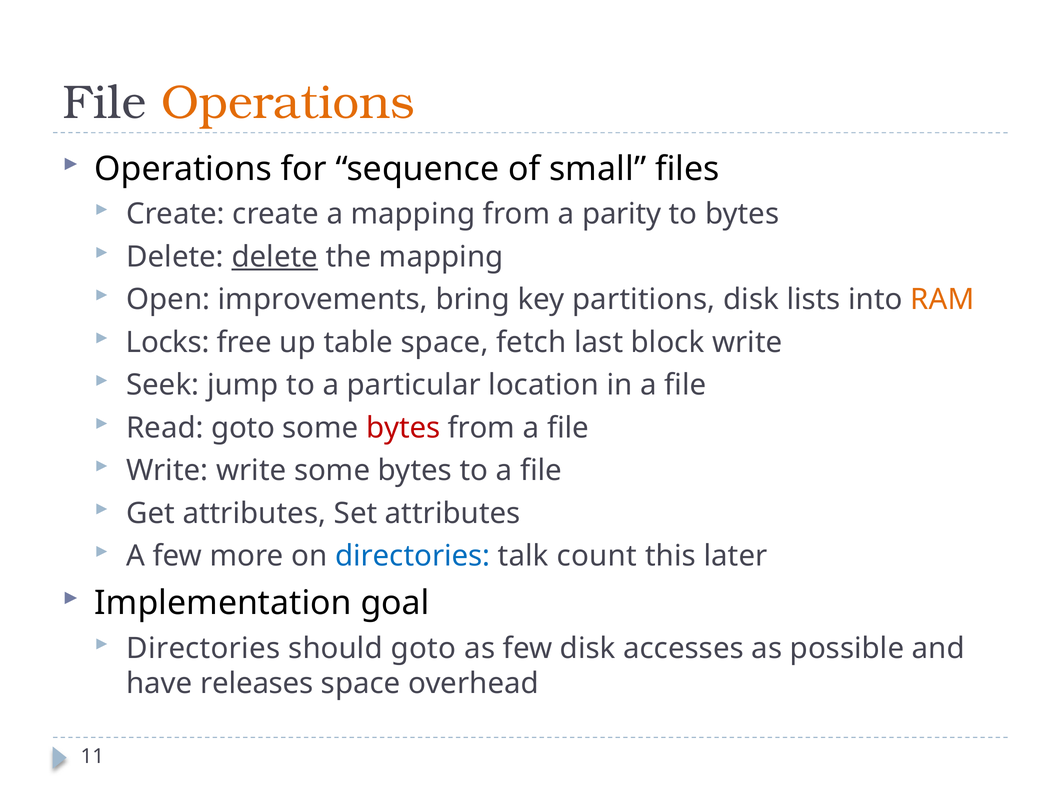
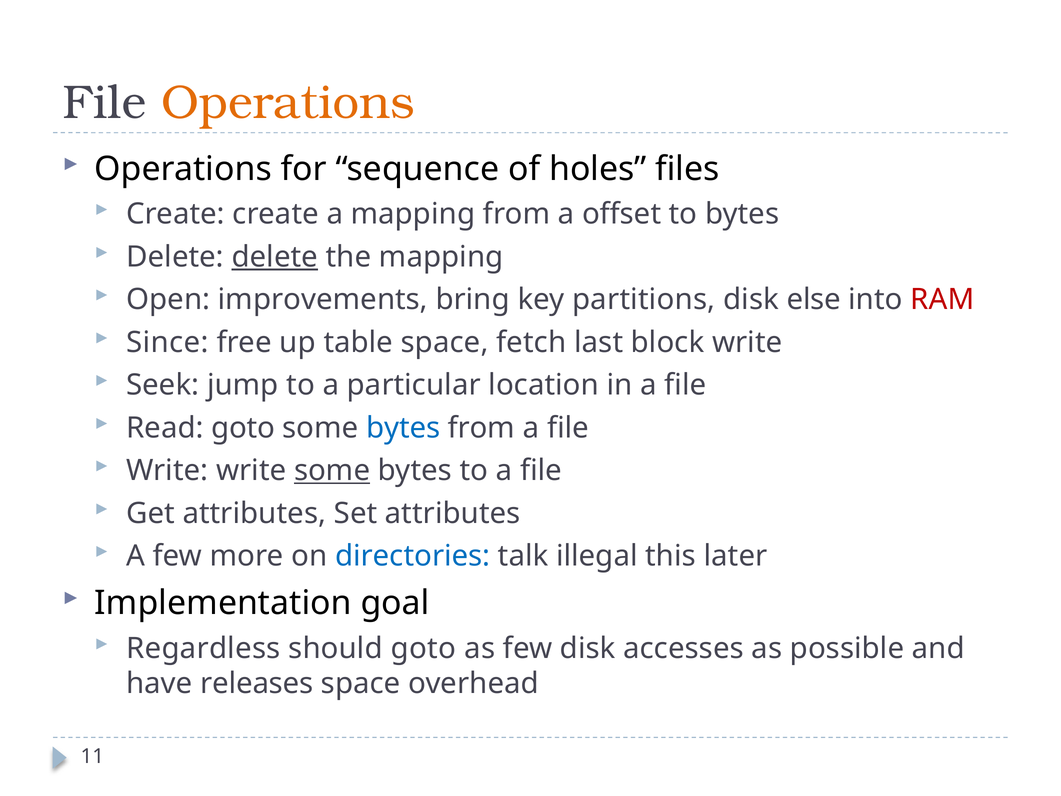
small: small -> holes
parity: parity -> offset
lists: lists -> else
RAM colour: orange -> red
Locks: Locks -> Since
bytes at (403, 428) colour: red -> blue
some at (332, 470) underline: none -> present
count: count -> illegal
Directories at (203, 648): Directories -> Regardless
